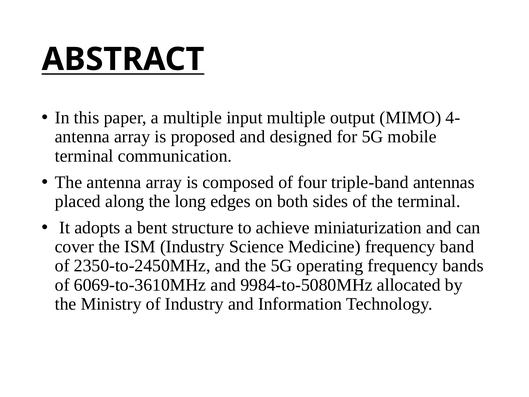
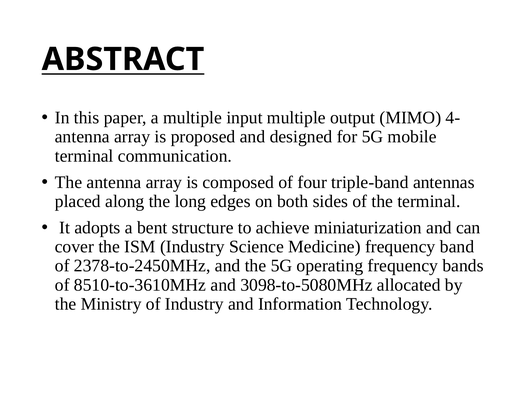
2350-to-2450MHz: 2350-to-2450MHz -> 2378-to-2450MHz
6069-to-3610MHz: 6069-to-3610MHz -> 8510-to-3610MHz
9984-to-5080MHz: 9984-to-5080MHz -> 3098-to-5080MHz
